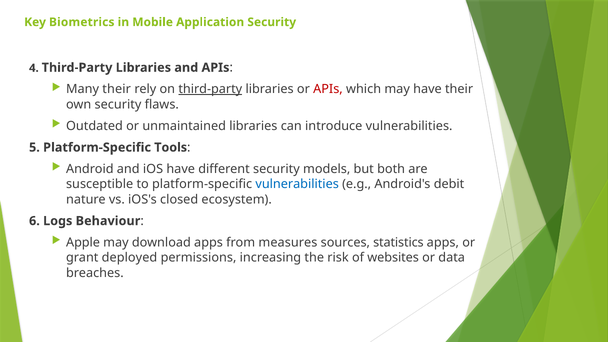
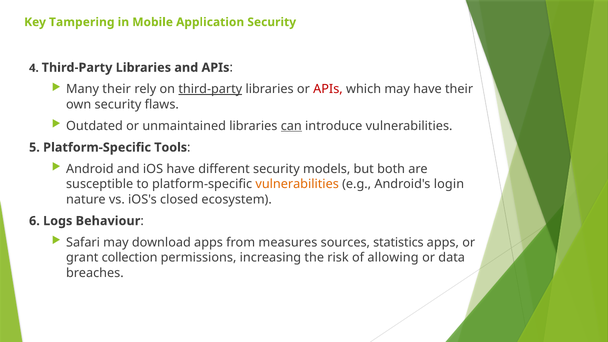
Biometrics: Biometrics -> Tampering
can underline: none -> present
vulnerabilities at (297, 184) colour: blue -> orange
debit: debit -> login
Apple: Apple -> Safari
deployed: deployed -> collection
websites: websites -> allowing
